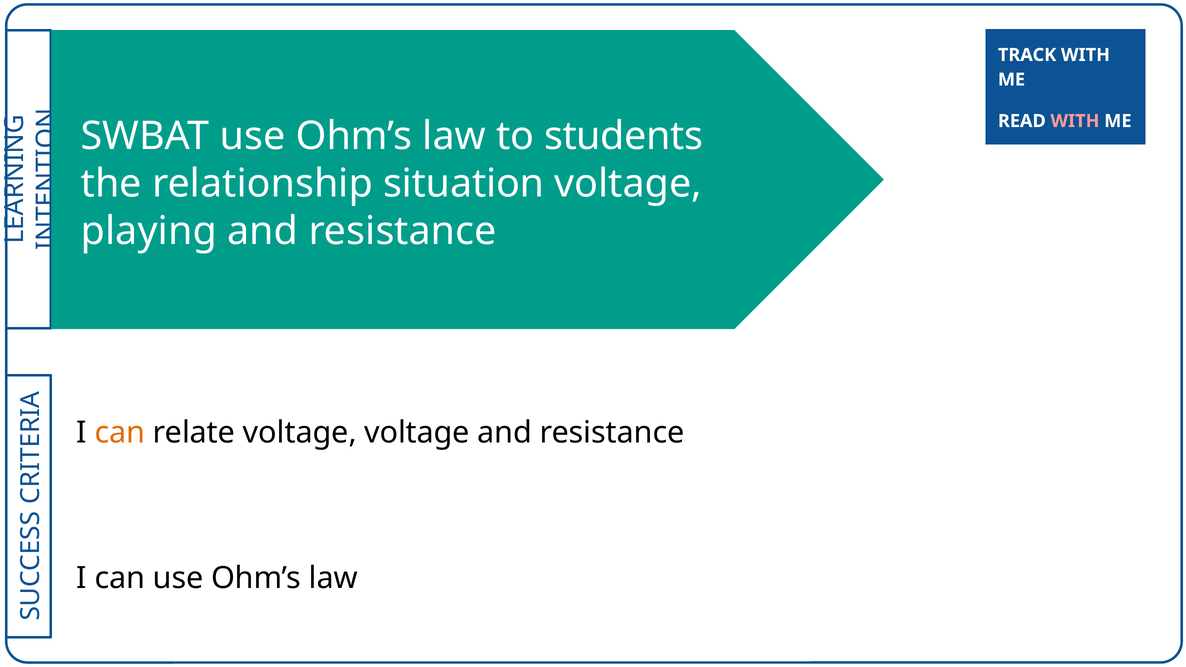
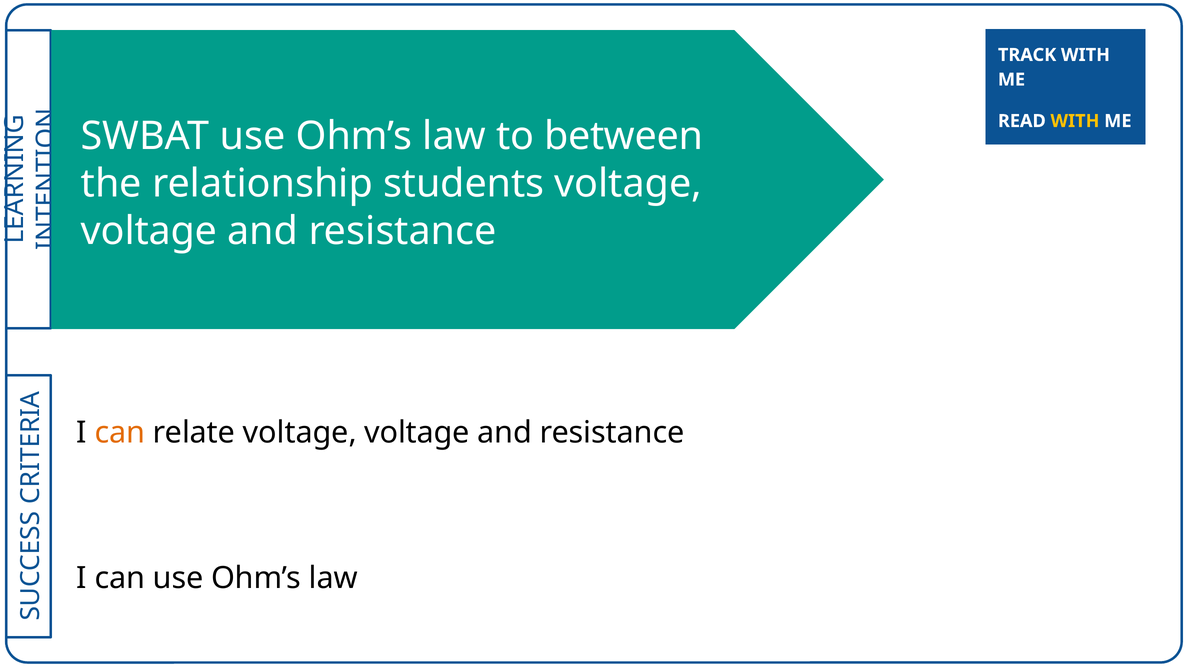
WITH at (1075, 121) colour: pink -> yellow
students: students -> between
situation: situation -> students
playing at (149, 231): playing -> voltage
